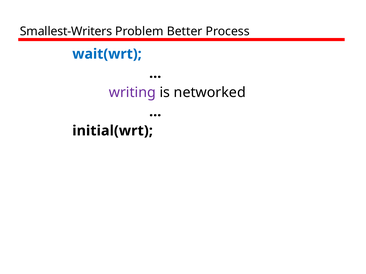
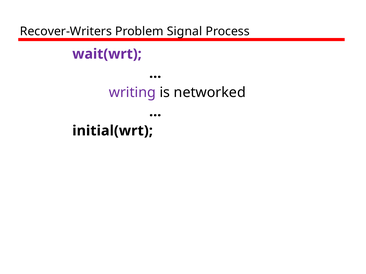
Smallest-Writers: Smallest-Writers -> Recover-Writers
Better: Better -> Signal
wait(wrt colour: blue -> purple
